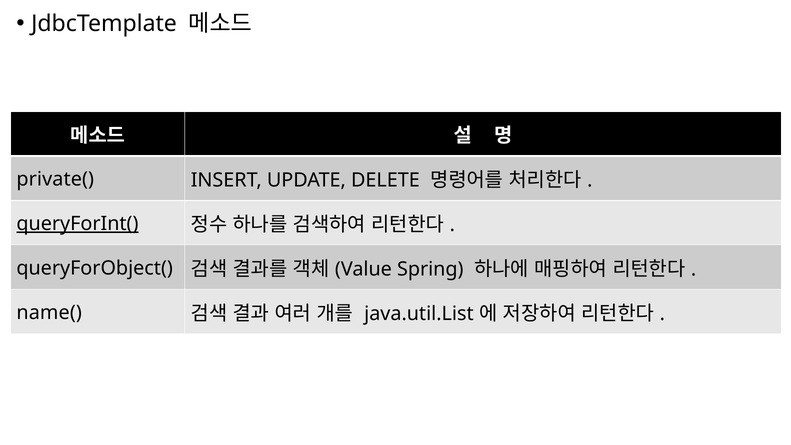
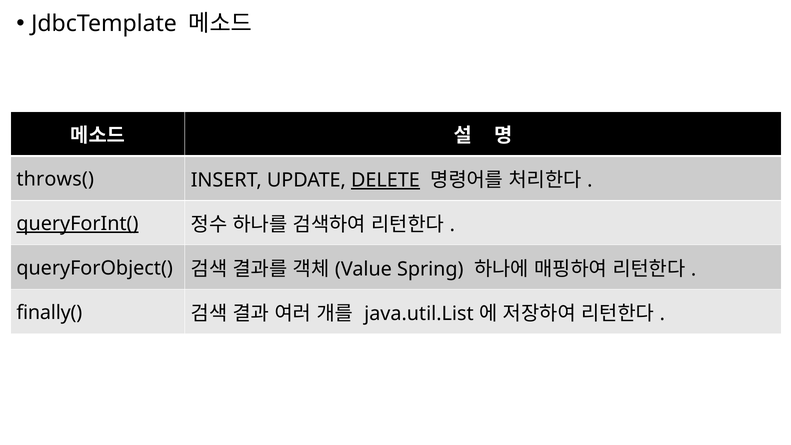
private(: private( -> throws(
DELETE underline: none -> present
name(: name( -> finally(
